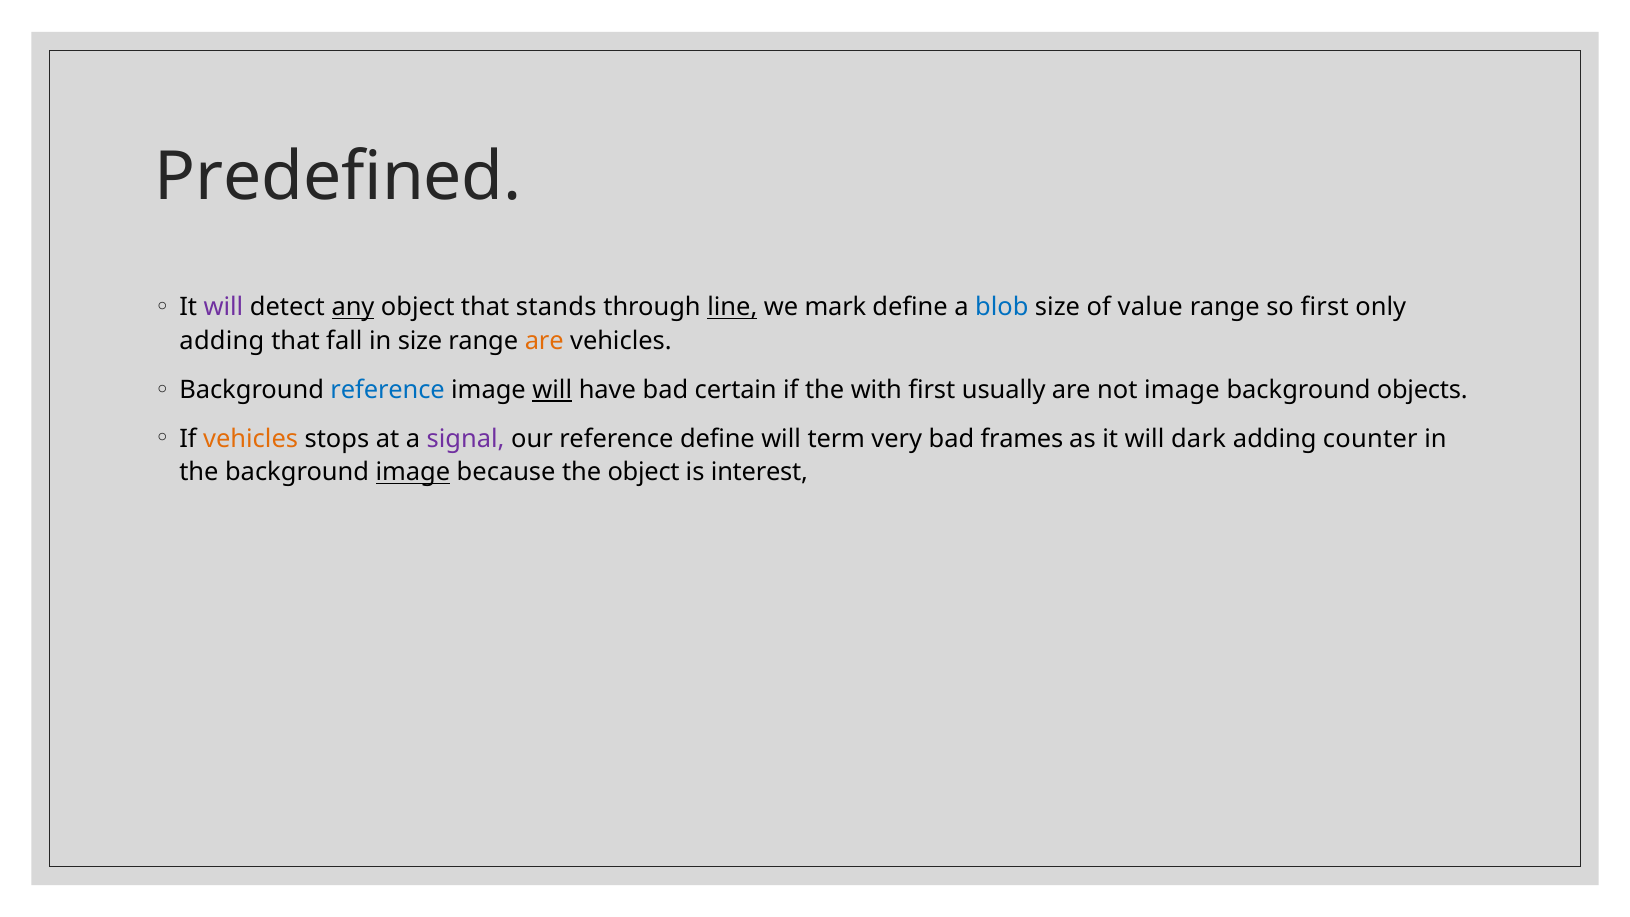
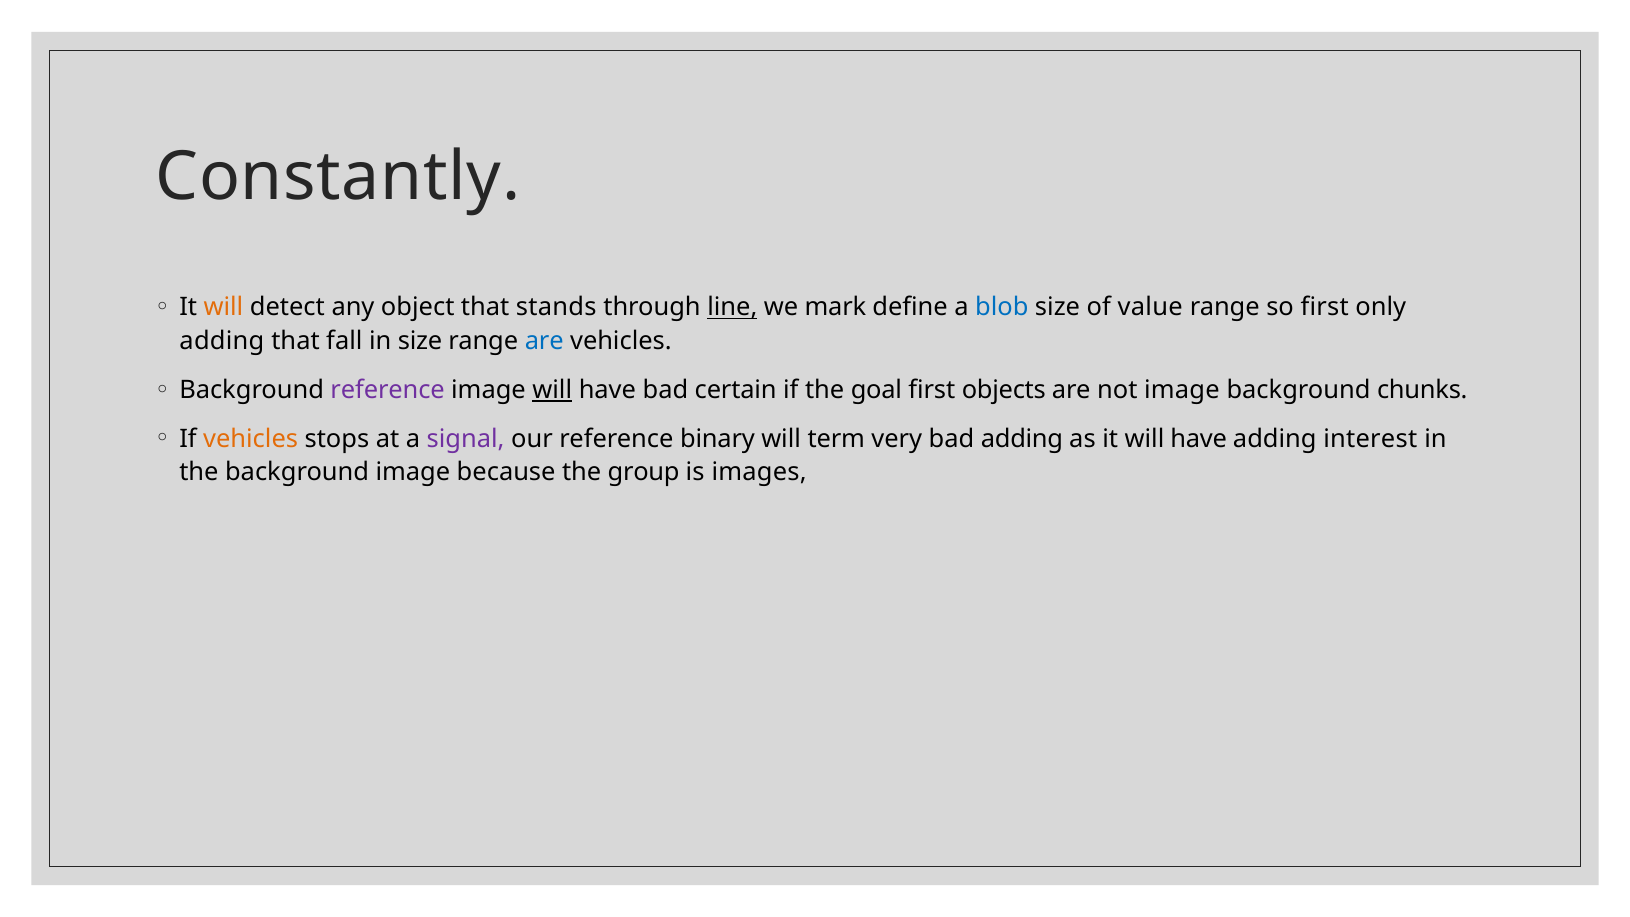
Predefined: Predefined -> Constantly
will at (224, 307) colour: purple -> orange
any underline: present -> none
are at (544, 341) colour: orange -> blue
reference at (388, 390) colour: blue -> purple
with: with -> goal
usually: usually -> objects
objects: objects -> chunks
reference define: define -> binary
bad frames: frames -> adding
it will dark: dark -> have
counter: counter -> interest
image at (413, 472) underline: present -> none
the object: object -> group
interest: interest -> images
